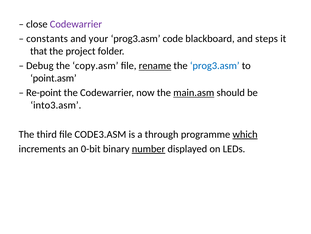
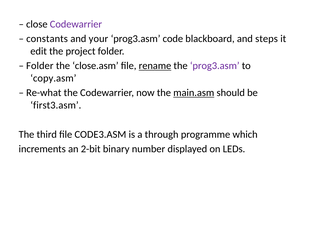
that: that -> edit
Debug at (40, 66): Debug -> Folder
copy.asm: copy.asm -> close.asm
prog3.asm at (215, 66) colour: blue -> purple
point.asm: point.asm -> copy.asm
Re-point: Re-point -> Re-what
into3.asm: into3.asm -> first3.asm
which underline: present -> none
0-bit: 0-bit -> 2-bit
number underline: present -> none
